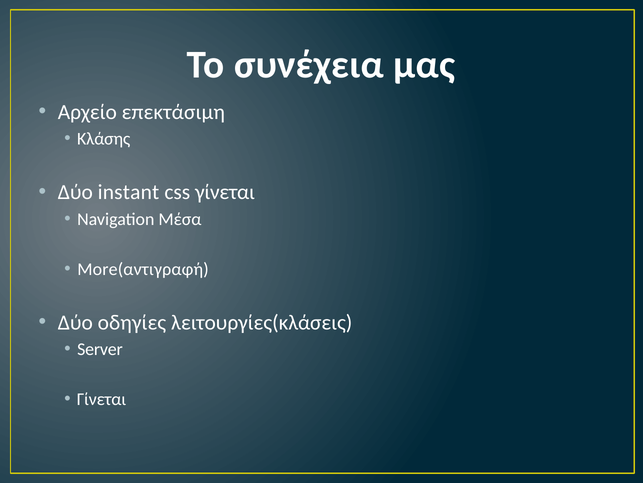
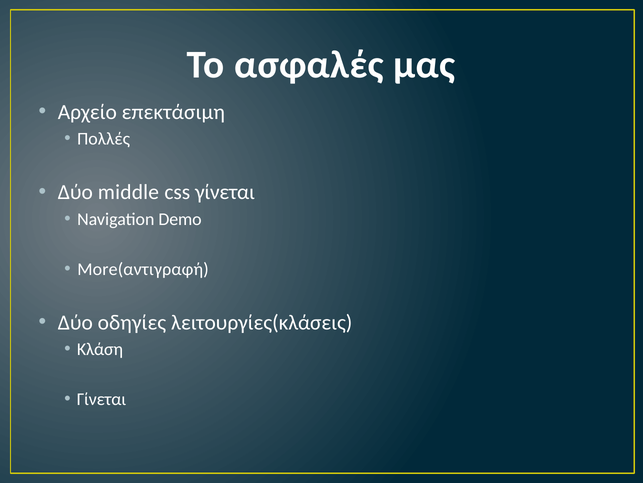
συνέχεια: συνέχεια -> ασφαλές
Κλάσης: Κλάσης -> Πολλές
instant: instant -> middle
Μέσα: Μέσα -> Demo
Server: Server -> Κλάση
